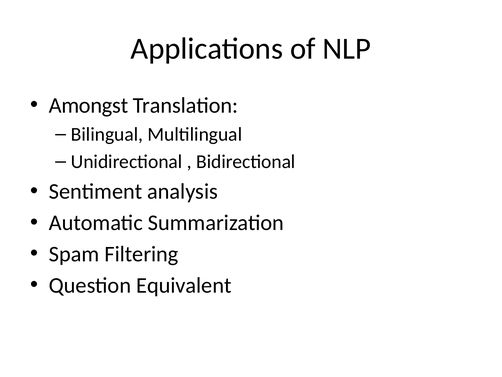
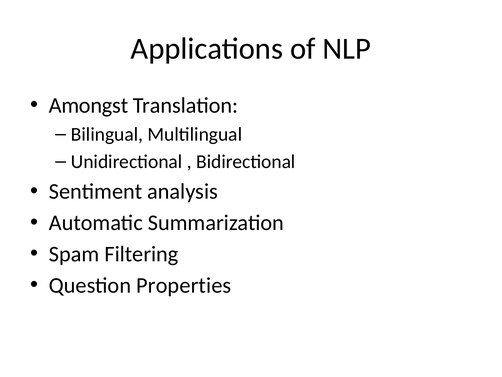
Equivalent: Equivalent -> Properties
